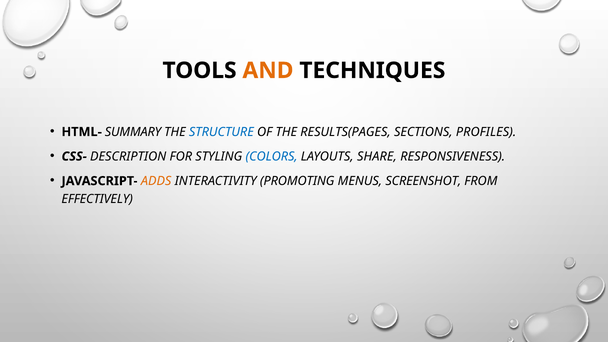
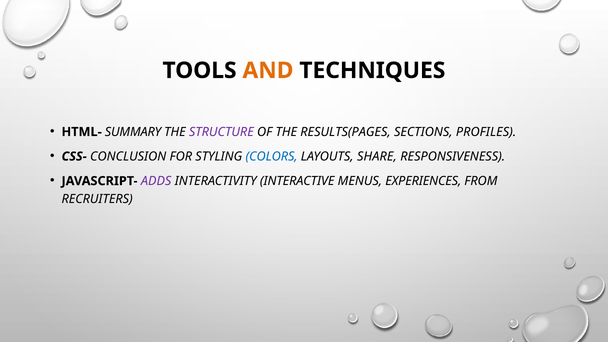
STRUCTURE colour: blue -> purple
DESCRIPTION: DESCRIPTION -> CONCLUSION
ADDS colour: orange -> purple
PROMOTING: PROMOTING -> INTERACTIVE
SCREENSHOT: SCREENSHOT -> EXPERIENCES
EFFECTIVELY: EFFECTIVELY -> RECRUITERS
